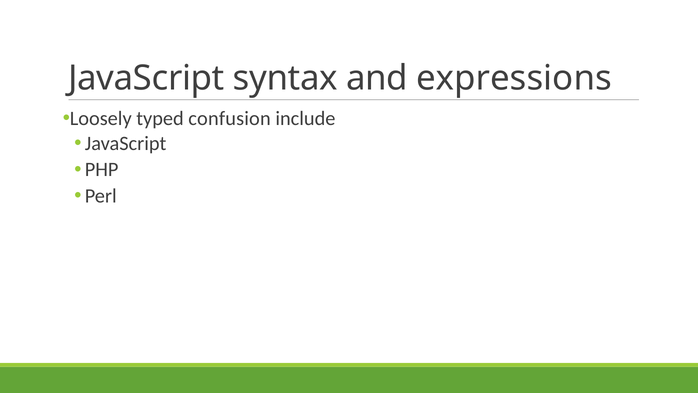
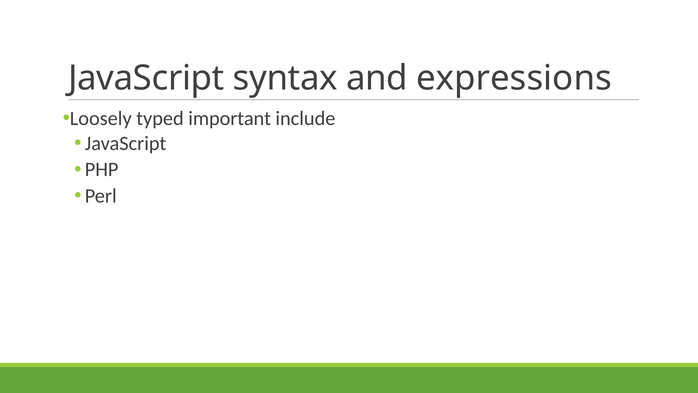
confusion: confusion -> important
